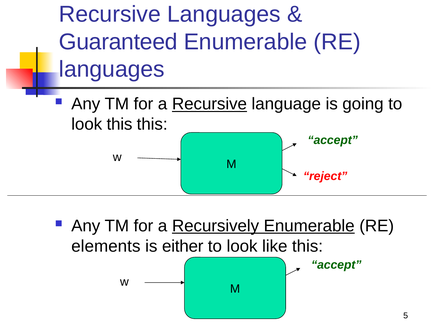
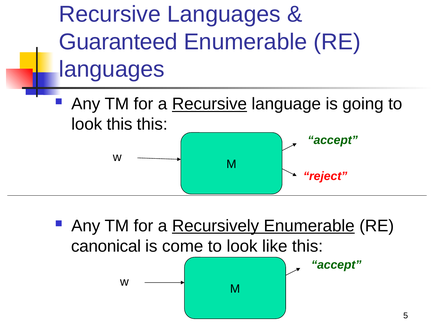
elements: elements -> canonical
either: either -> come
